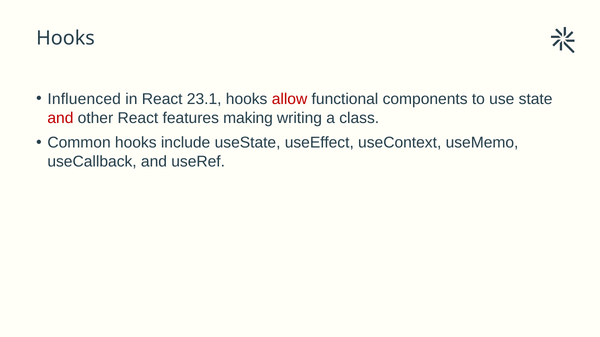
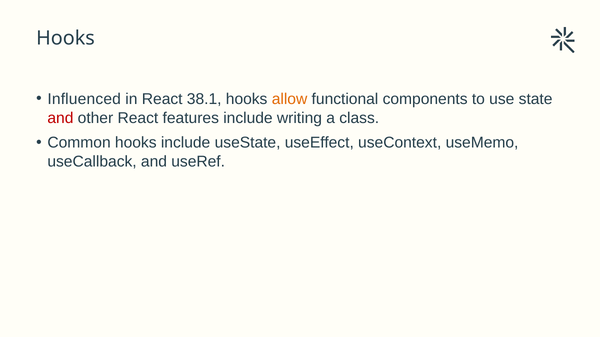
23.1: 23.1 -> 38.1
allow colour: red -> orange
features making: making -> include
